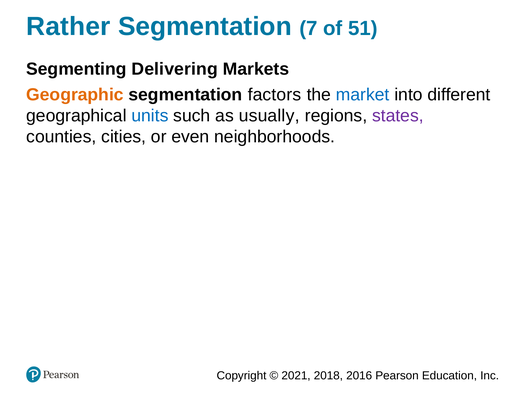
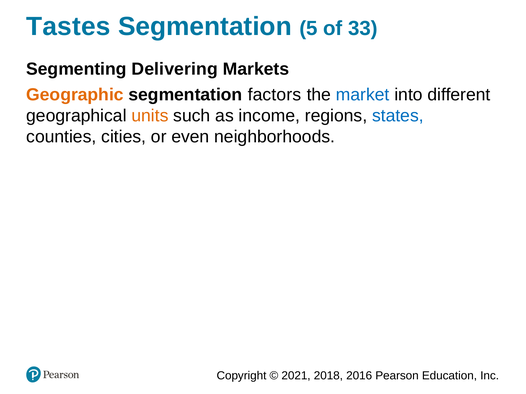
Rather: Rather -> Tastes
7: 7 -> 5
51: 51 -> 33
units colour: blue -> orange
usually: usually -> income
states colour: purple -> blue
